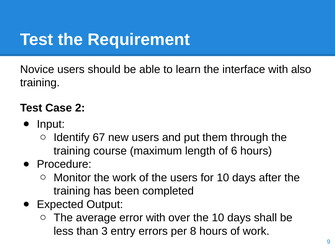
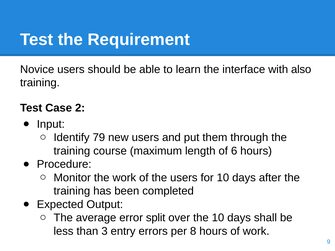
67: 67 -> 79
error with: with -> split
